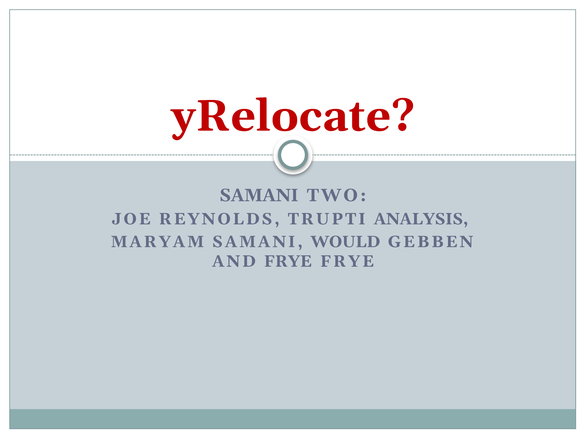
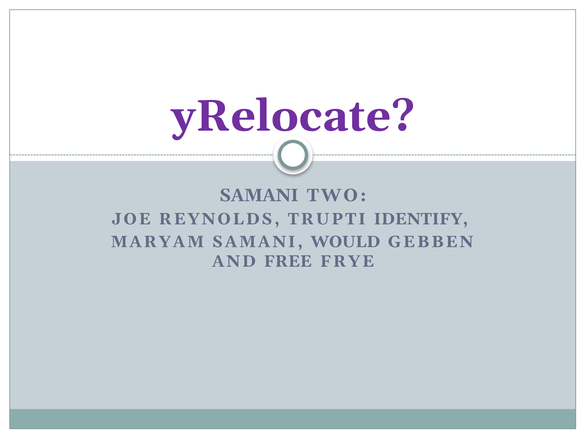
yRelocate colour: red -> purple
ANALYSIS: ANALYSIS -> IDENTIFY
AND FRYE: FRYE -> FREE
